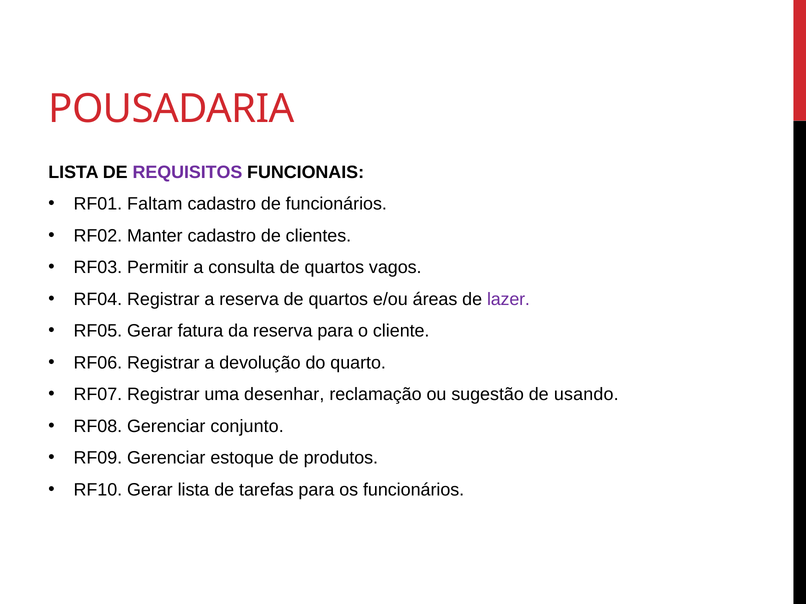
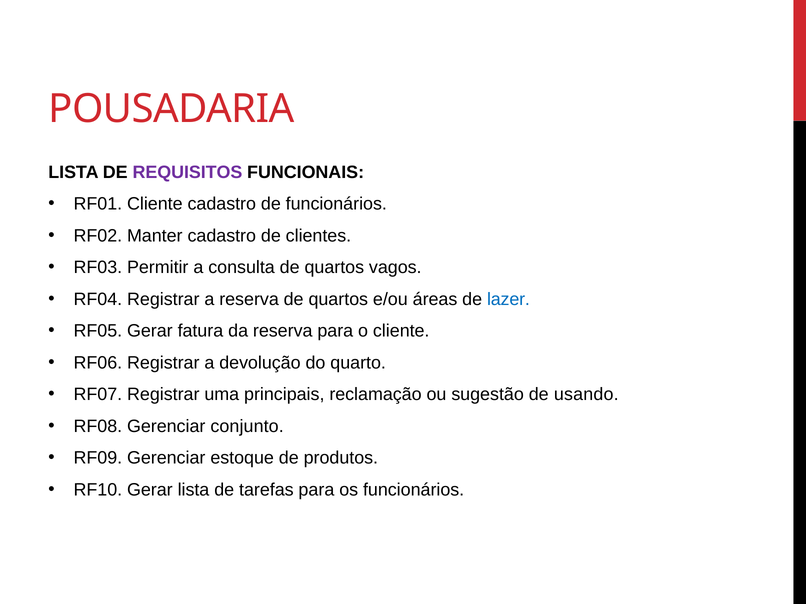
RF01 Faltam: Faltam -> Cliente
lazer colour: purple -> blue
desenhar: desenhar -> principais
